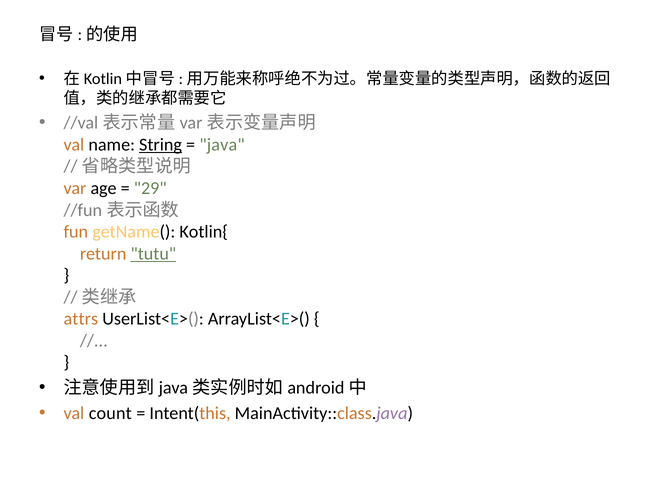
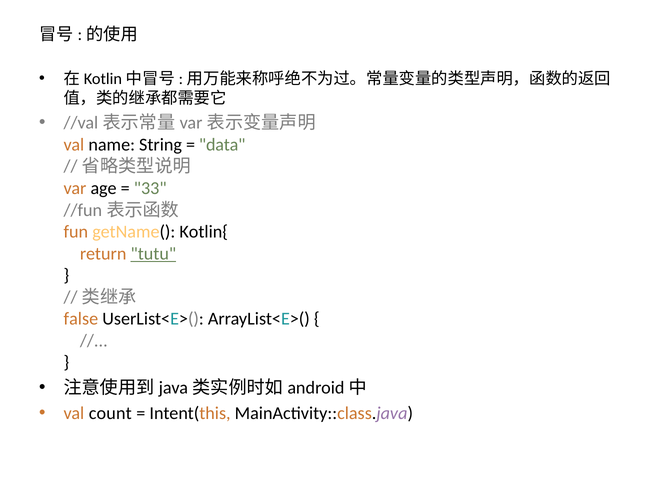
String underline: present -> none
java: java -> data
29: 29 -> 33
attrs: attrs -> false
